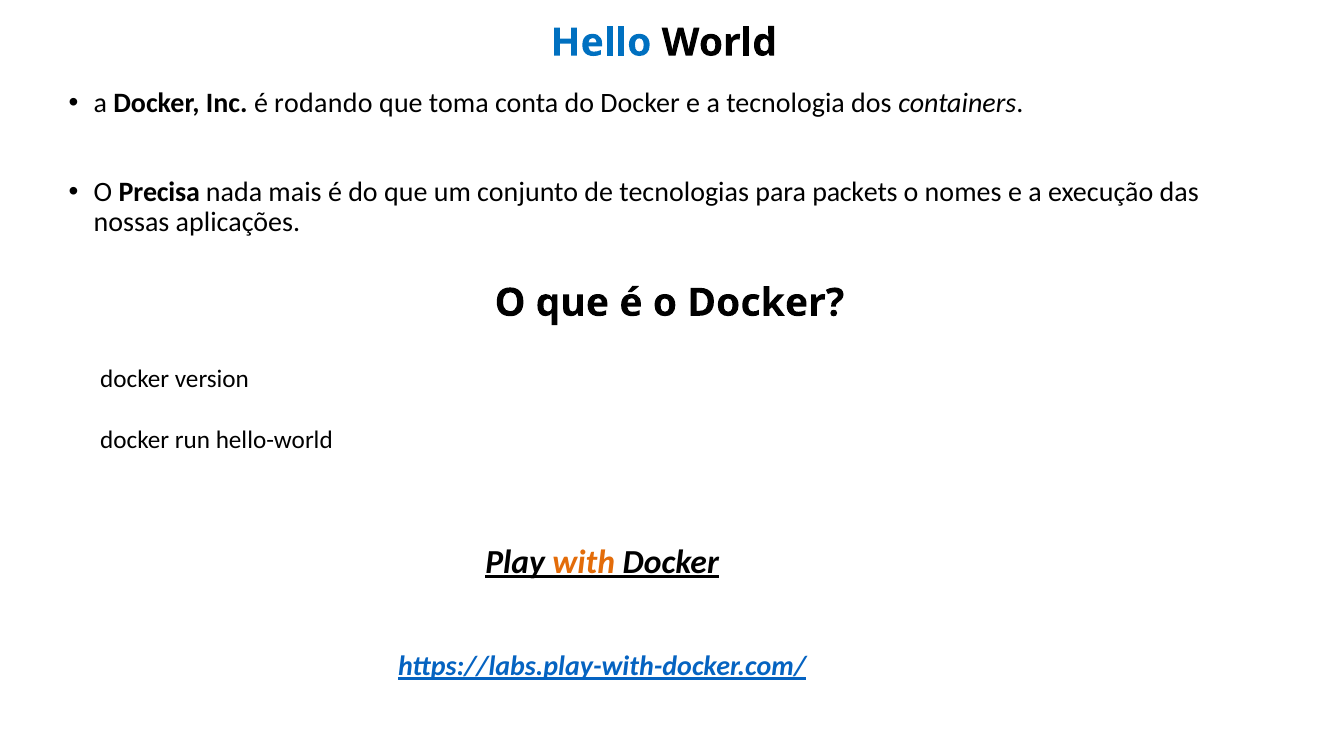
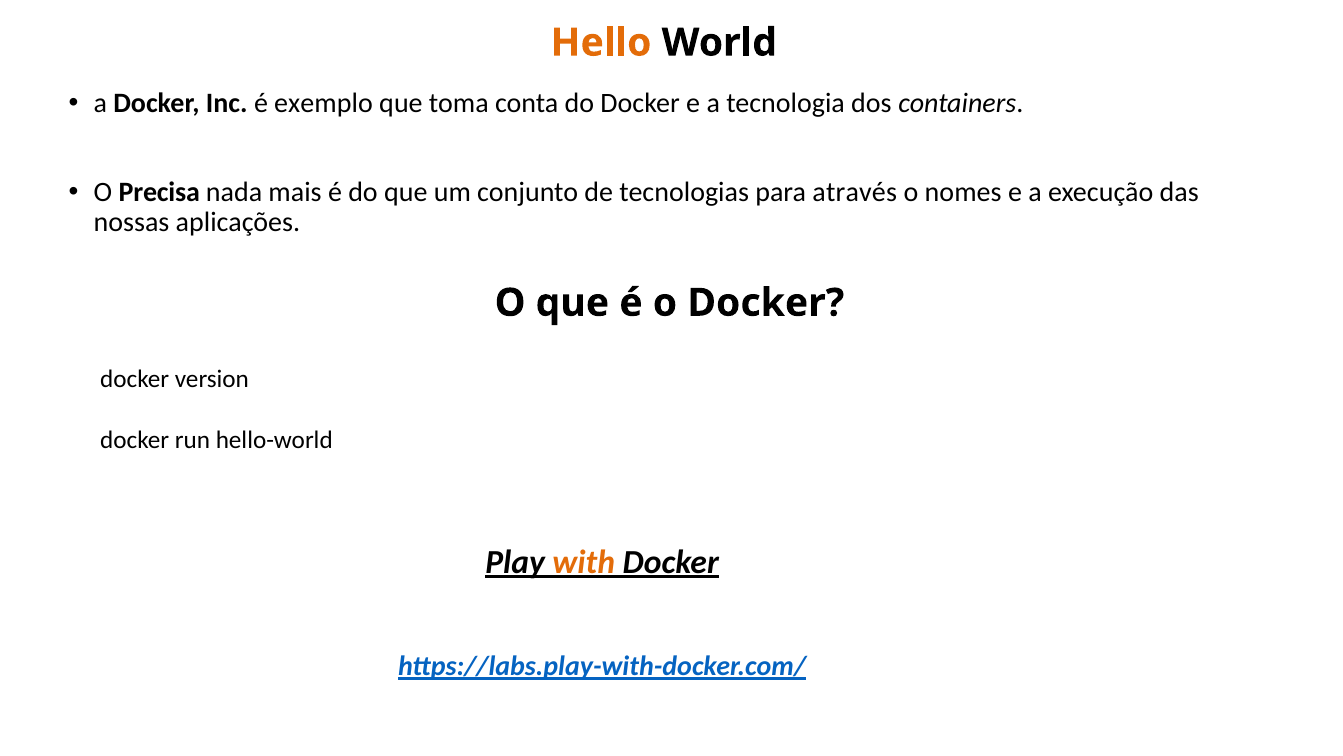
Hello colour: blue -> orange
rodando: rodando -> exemplo
packets: packets -> através
